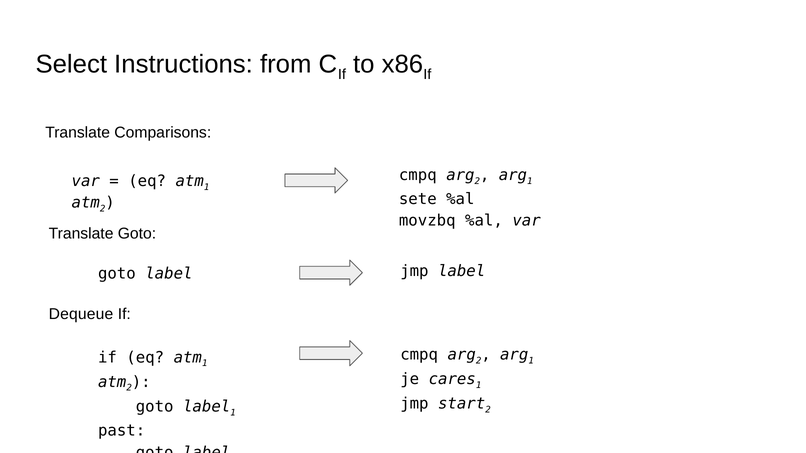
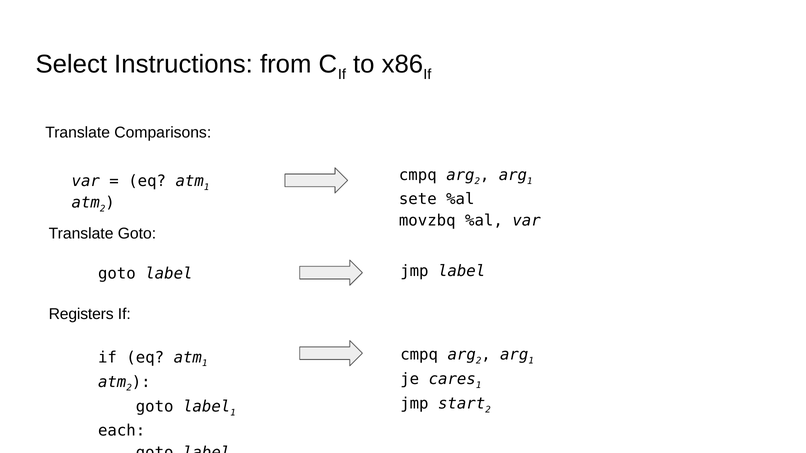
Dequeue: Dequeue -> Registers
past: past -> each
